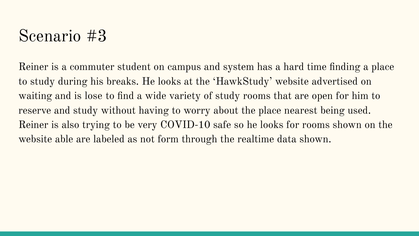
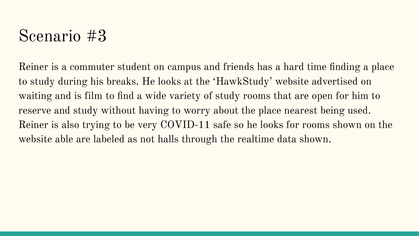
system: system -> friends
lose: lose -> film
COVID-10: COVID-10 -> COVID-11
form: form -> halls
